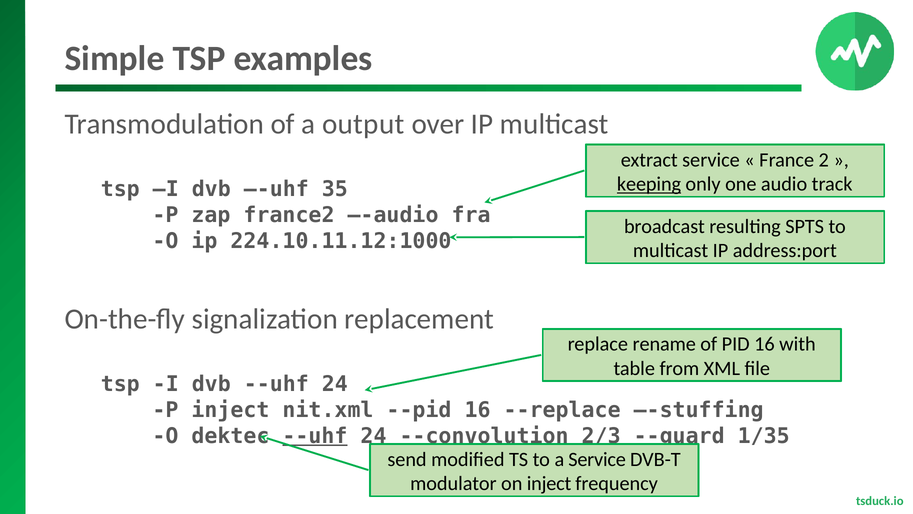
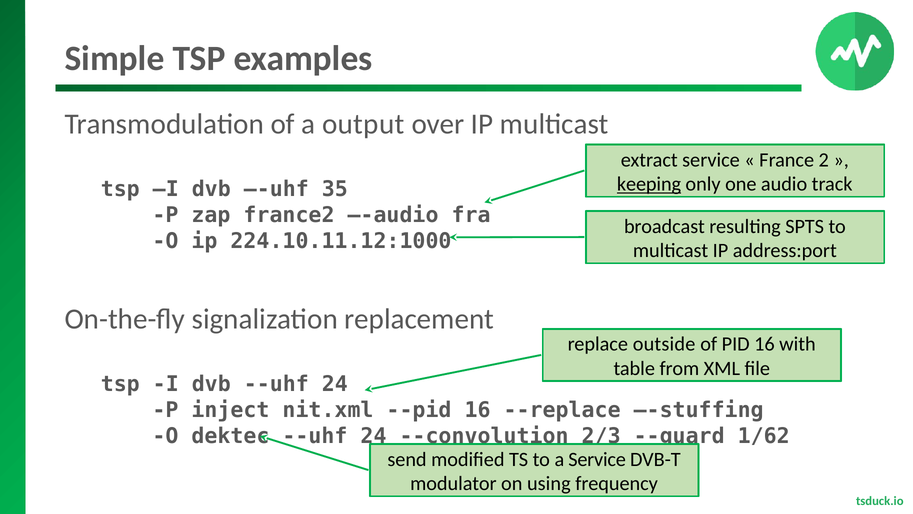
rename: rename -> outside
--uhf at (315, 436) underline: present -> none
1/35: 1/35 -> 1/62
on inject: inject -> using
